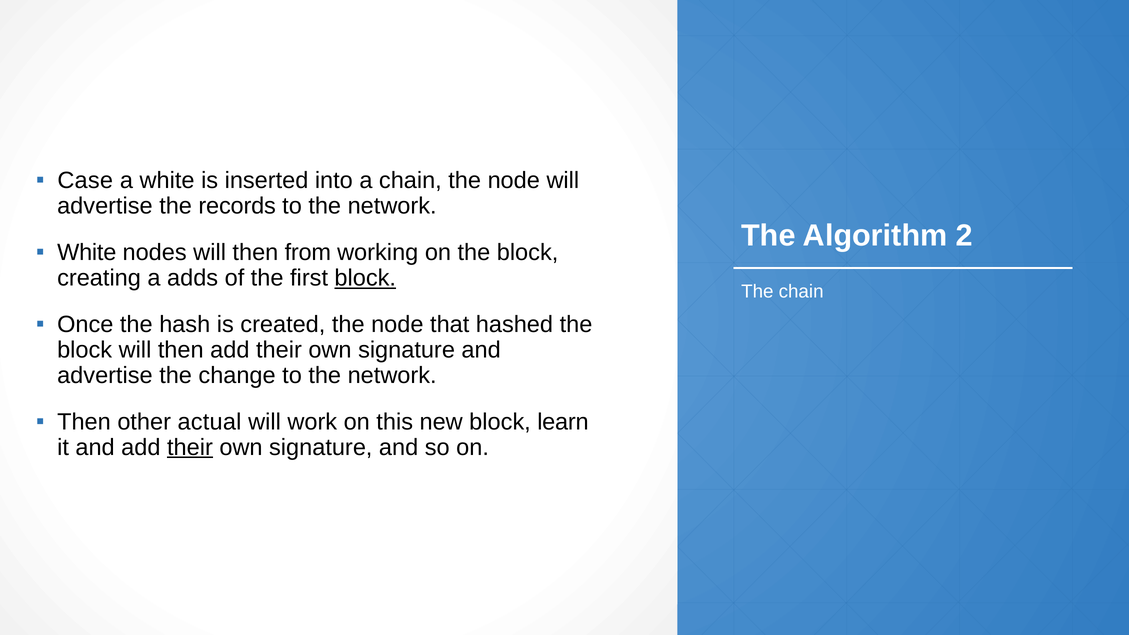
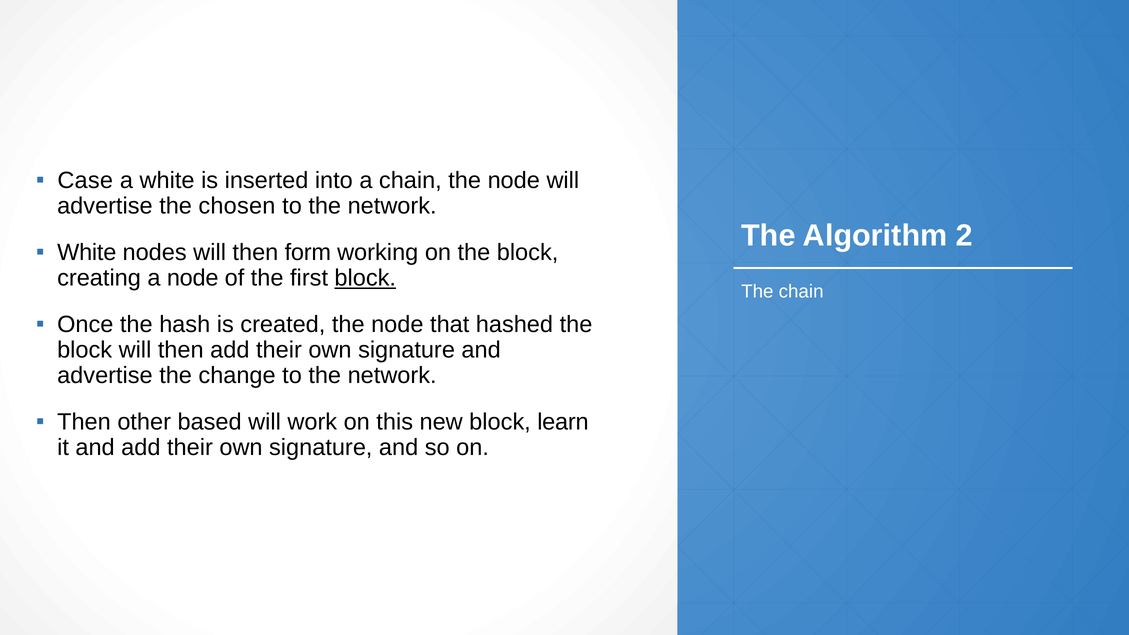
records: records -> chosen
from: from -> form
a adds: adds -> node
actual: actual -> based
their at (190, 447) underline: present -> none
